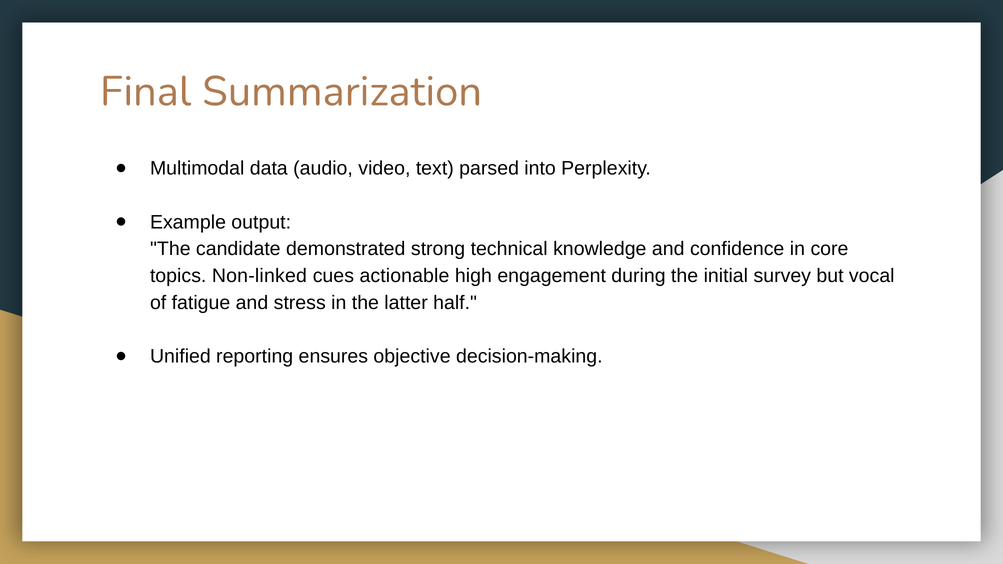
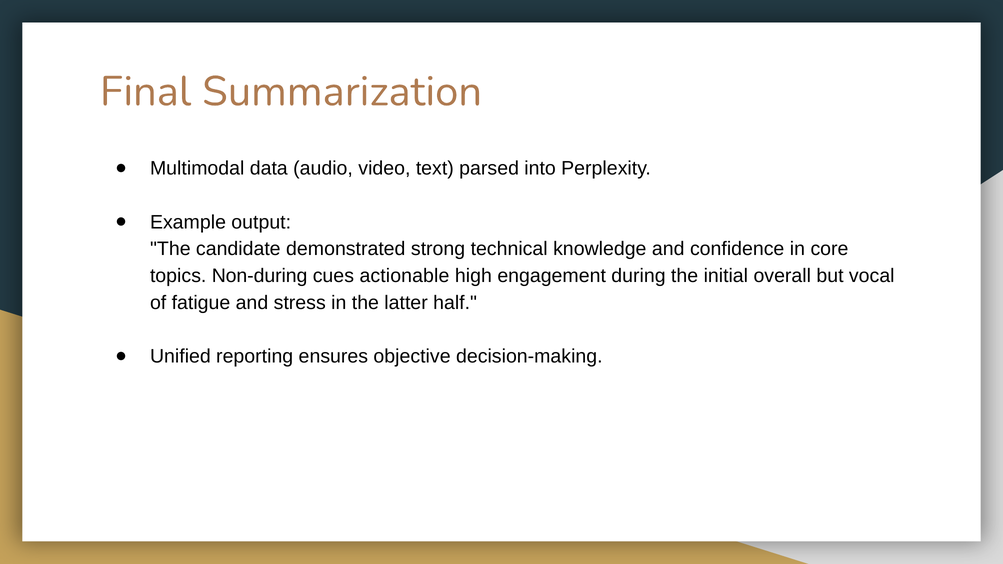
Non-linked: Non-linked -> Non-during
survey: survey -> overall
